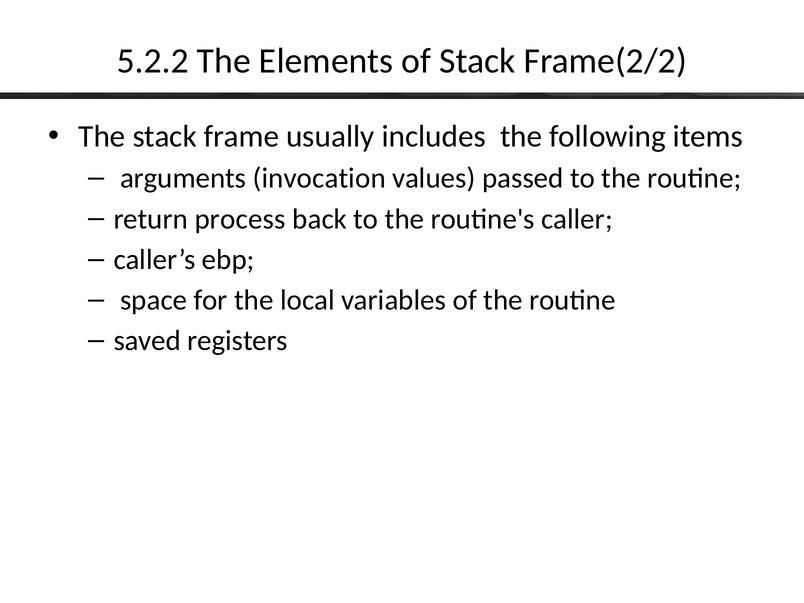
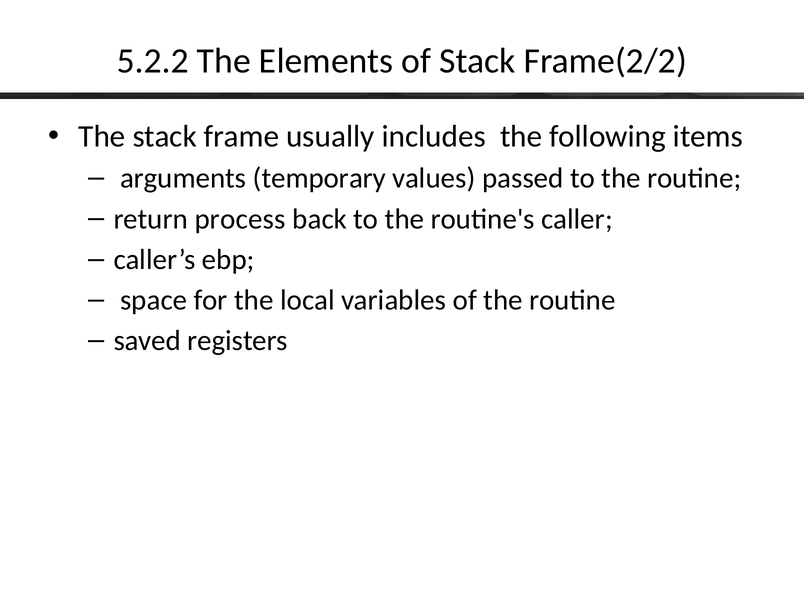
invocation: invocation -> temporary
